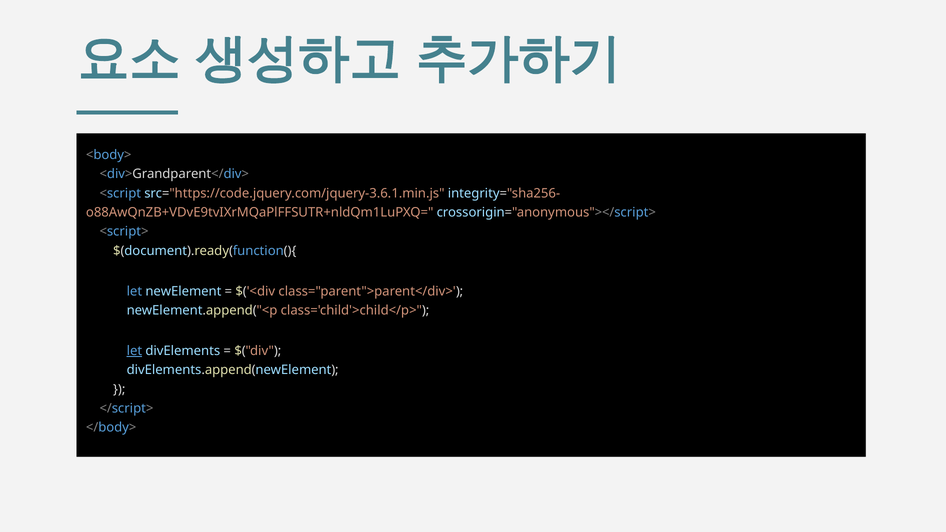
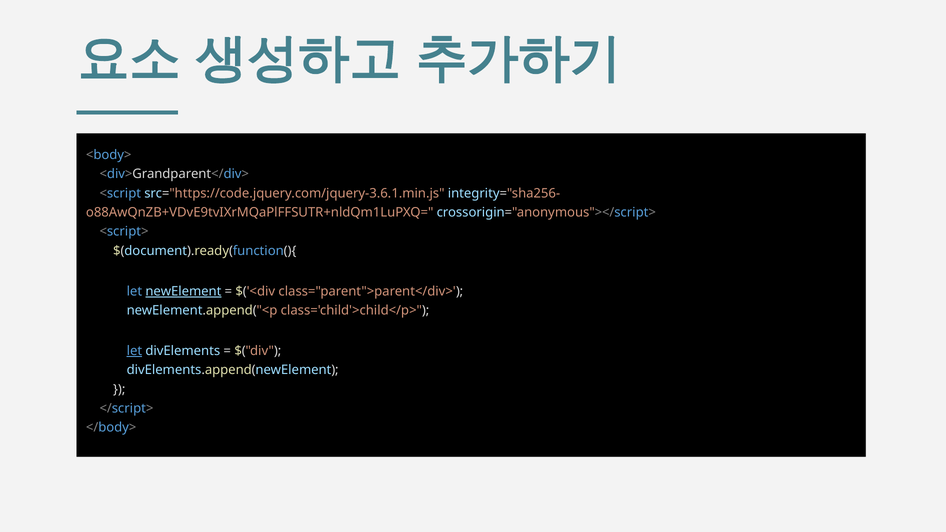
newElement underline: none -> present
